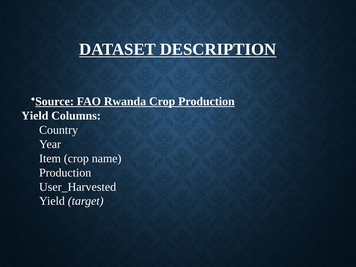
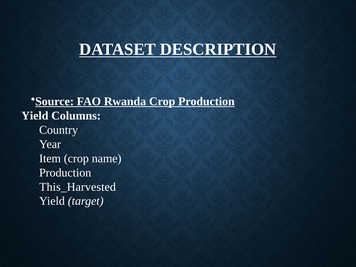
User_Harvested: User_Harvested -> This_Harvested
